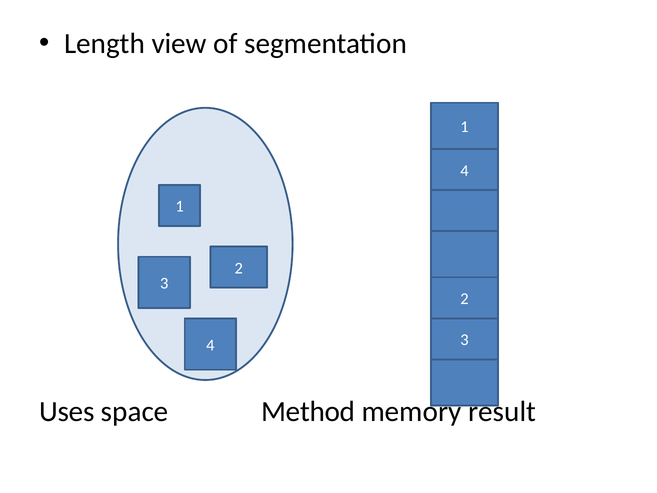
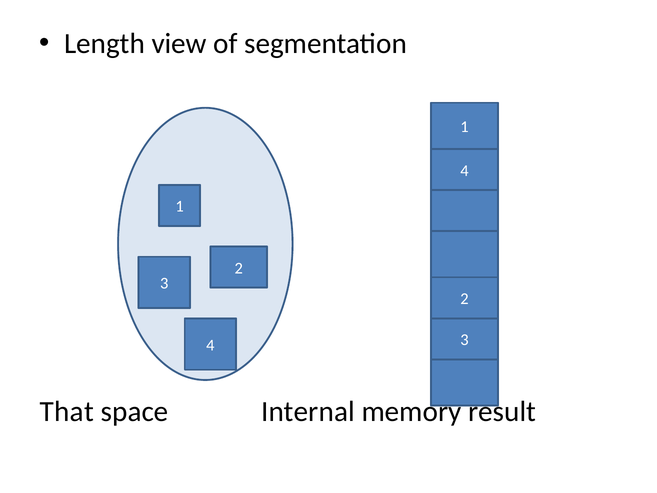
Uses: Uses -> That
Method: Method -> Internal
